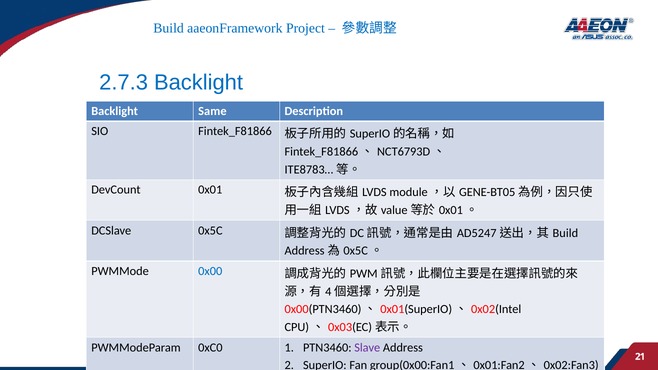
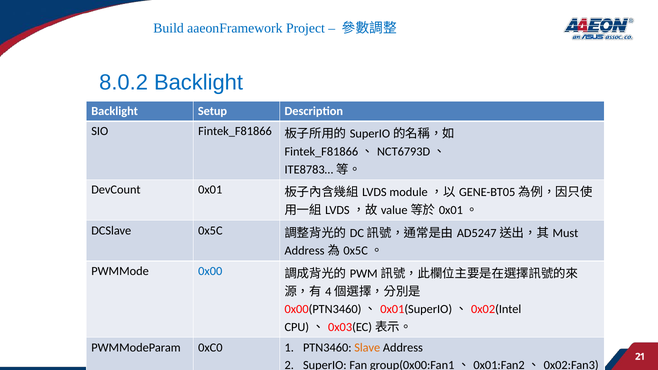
2.7.3: 2.7.3 -> 8.0.2
Same: Same -> Setup
Build at (565, 233): Build -> Must
Slave colour: purple -> orange
